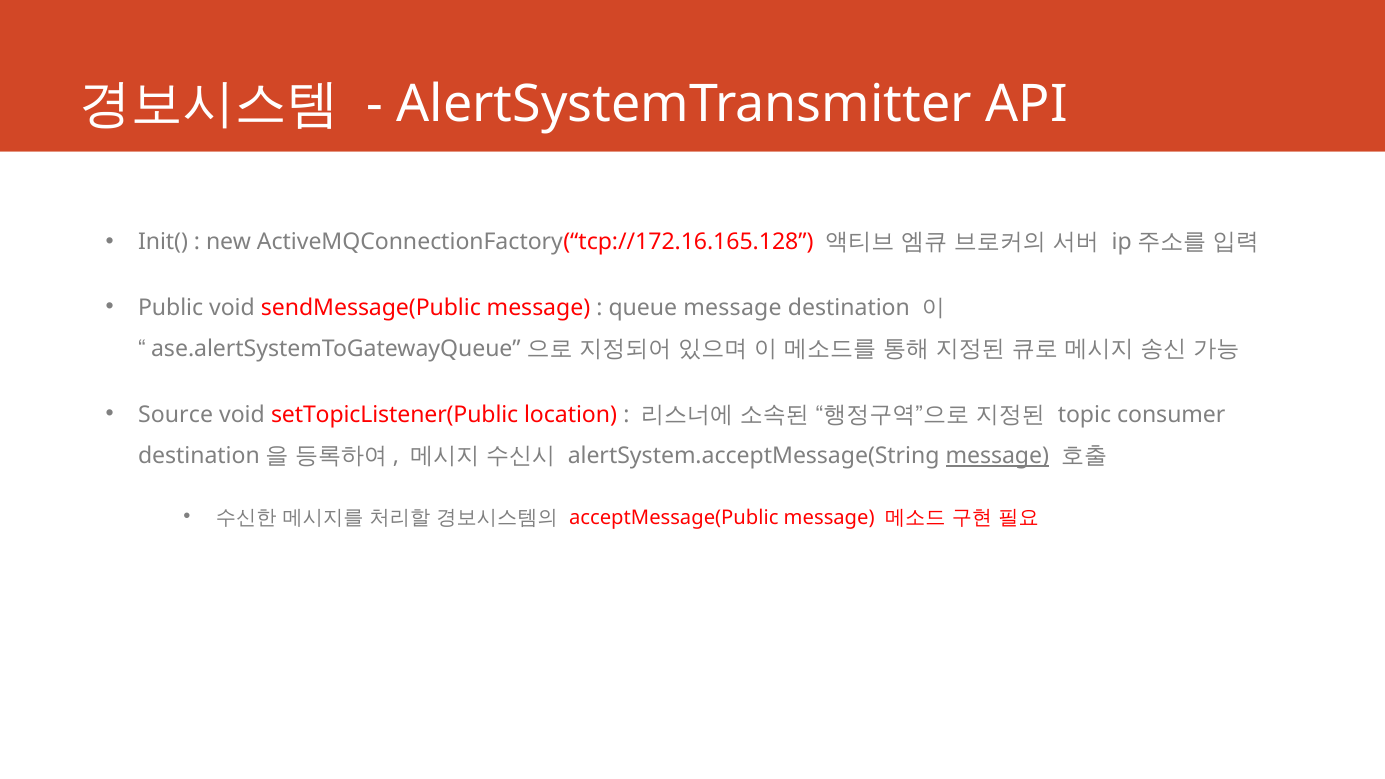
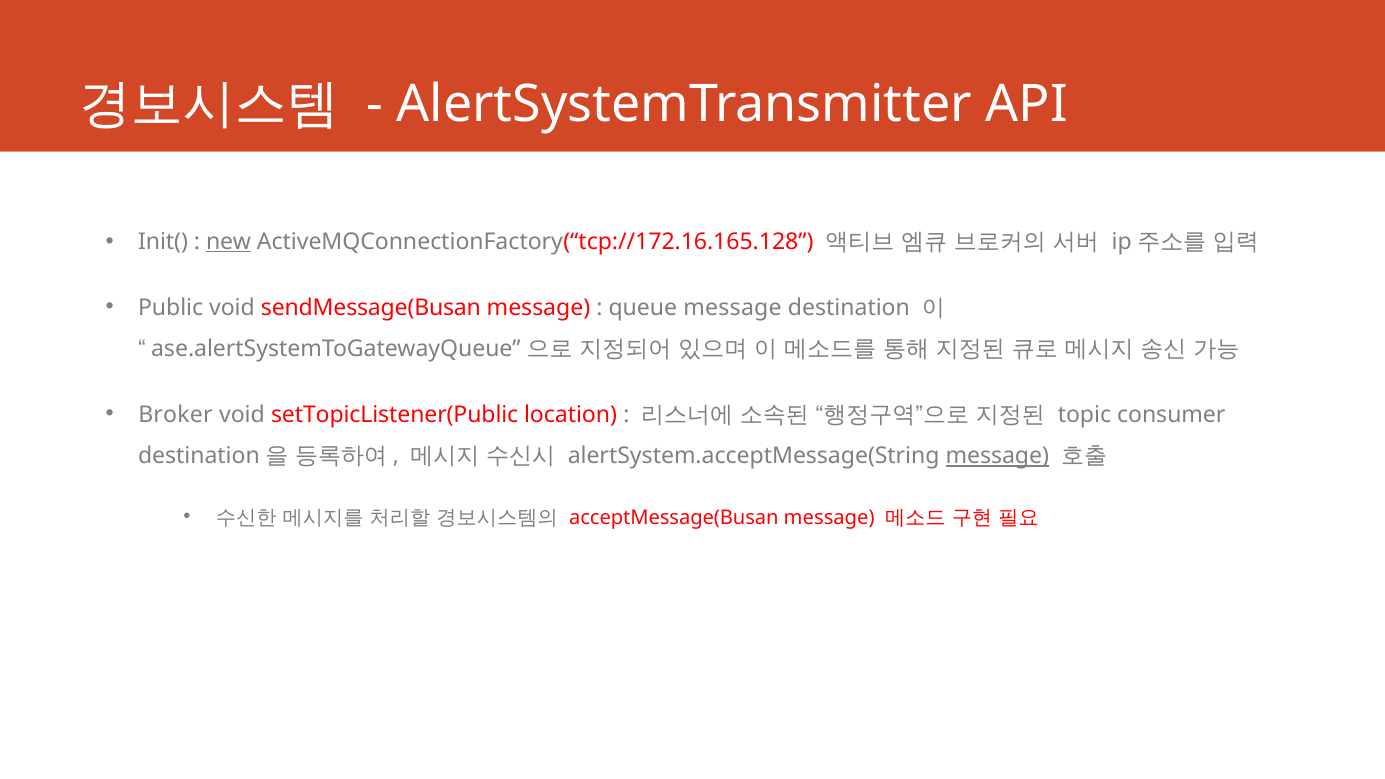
new underline: none -> present
sendMessage(Public: sendMessage(Public -> sendMessage(Busan
Source: Source -> Broker
acceptMessage(Public: acceptMessage(Public -> acceptMessage(Busan
